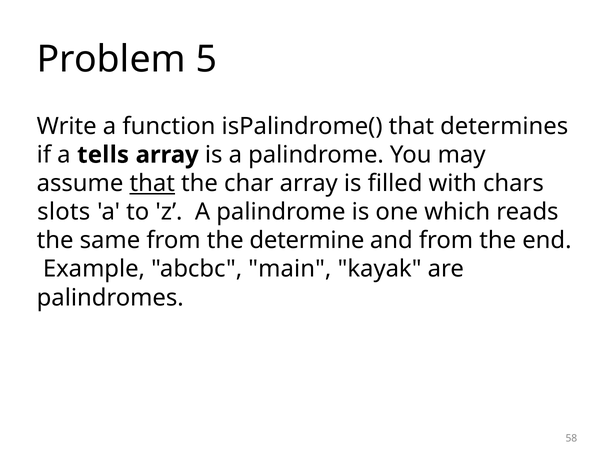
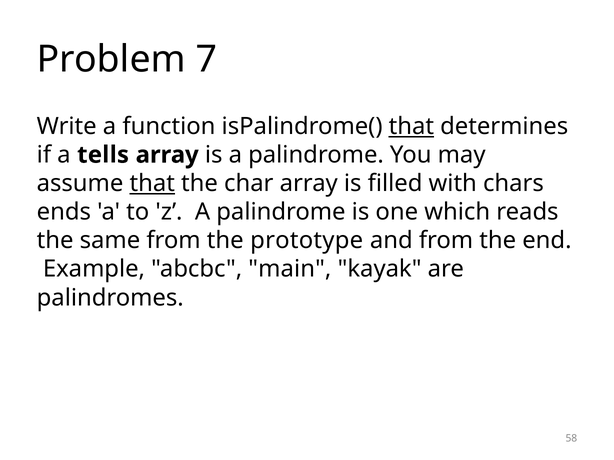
5: 5 -> 7
that at (411, 126) underline: none -> present
slots: slots -> ends
determine: determine -> prototype
